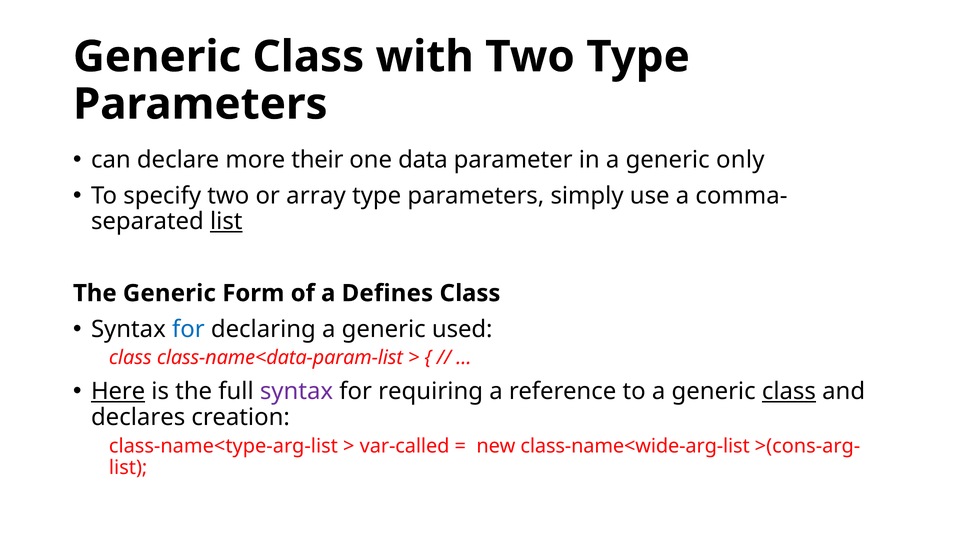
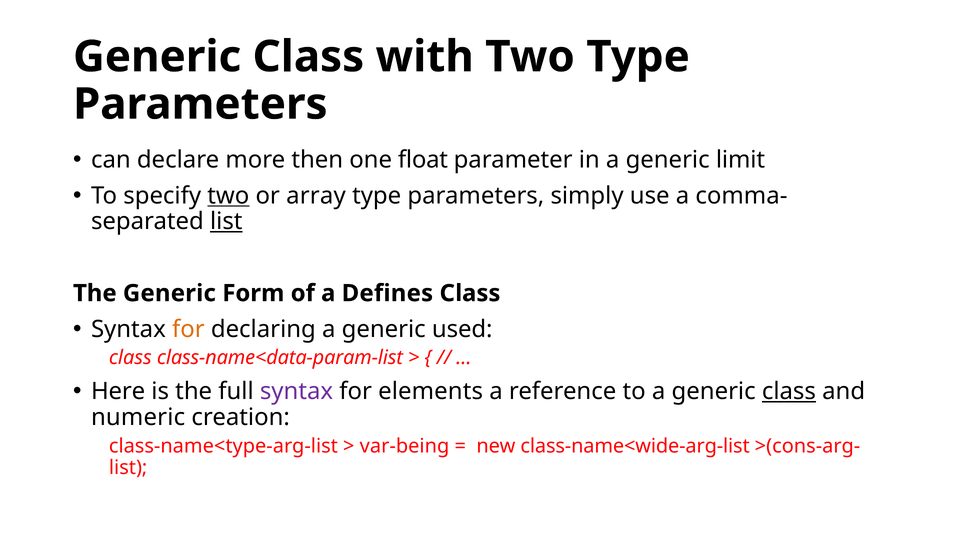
their: their -> then
data: data -> float
only: only -> limit
two at (228, 196) underline: none -> present
for at (188, 329) colour: blue -> orange
Here underline: present -> none
requiring: requiring -> elements
declares: declares -> numeric
var-called: var-called -> var-being
